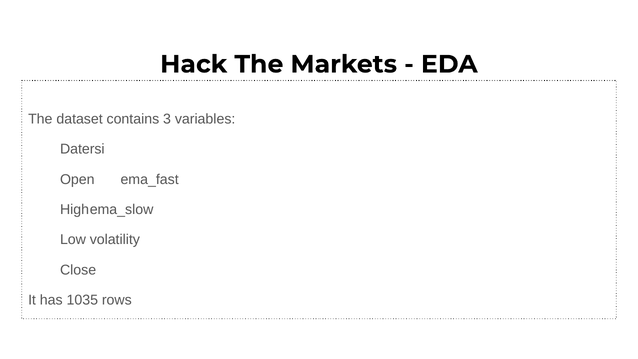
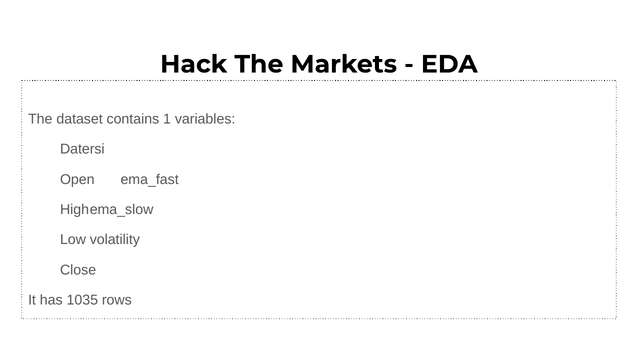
3: 3 -> 1
